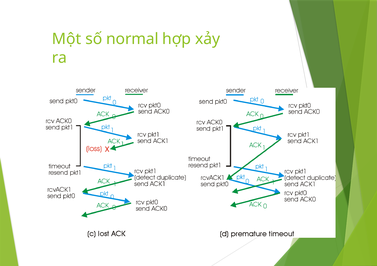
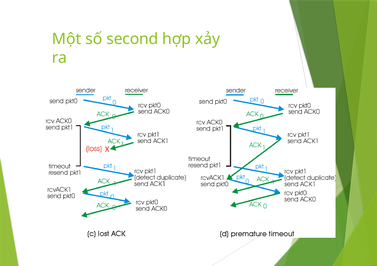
normal: normal -> second
